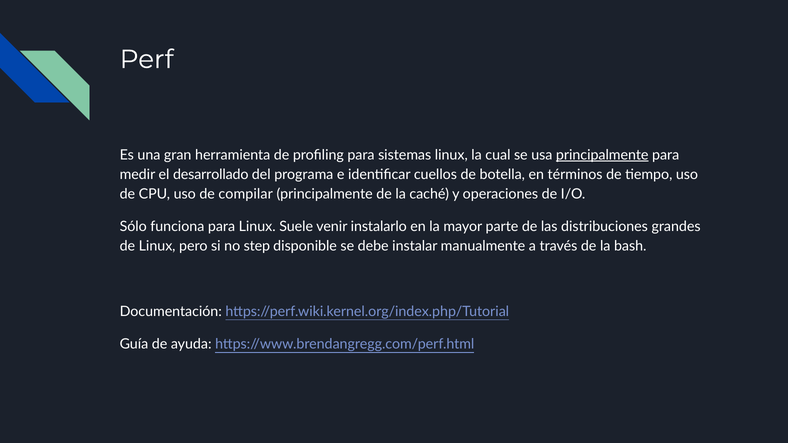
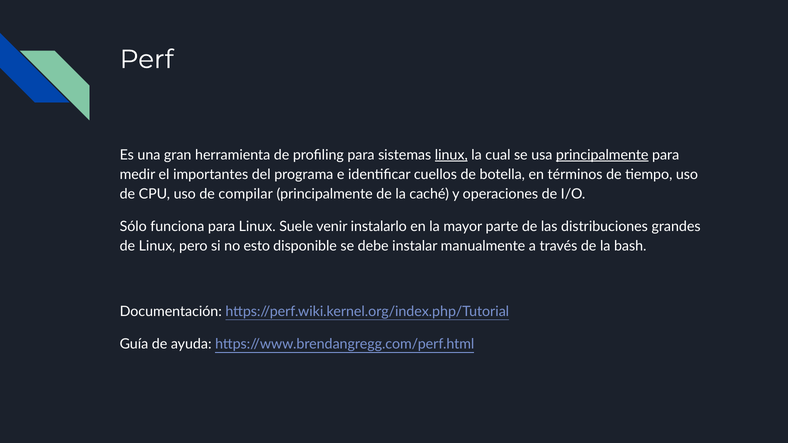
linux at (451, 155) underline: none -> present
desarrollado: desarrollado -> importantes
step: step -> esto
